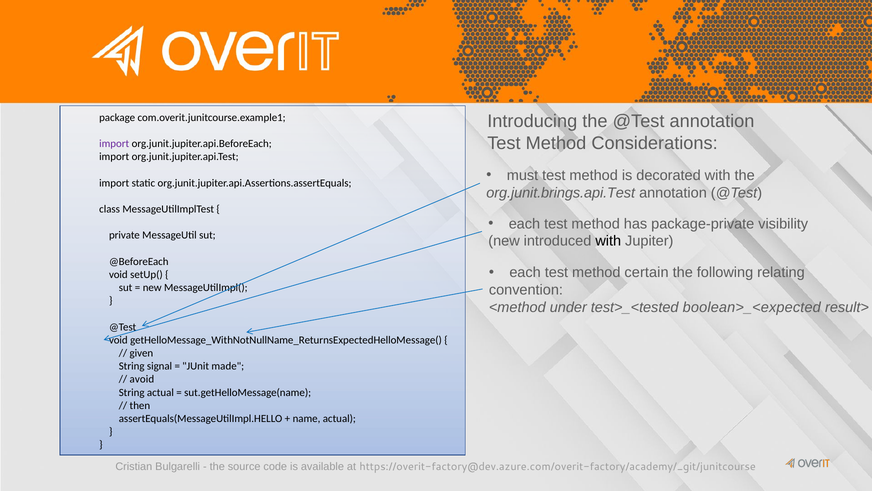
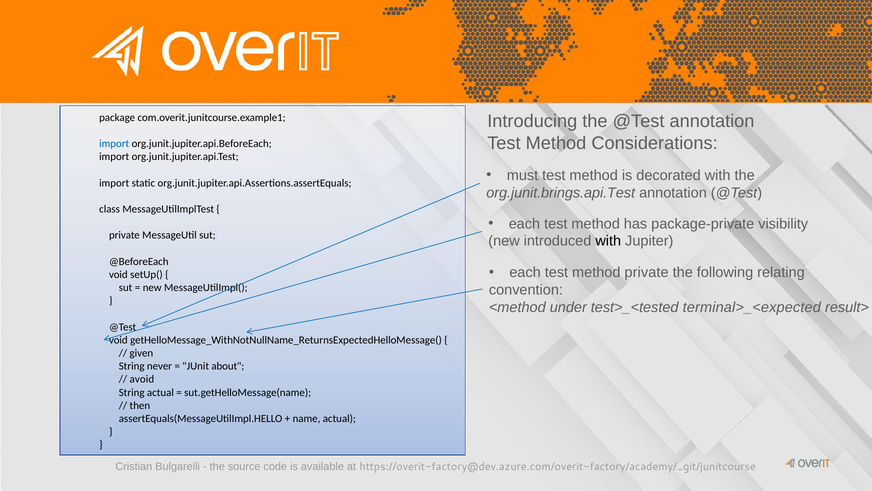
import at (114, 144) colour: purple -> blue
method certain: certain -> private
boolean>_<expected: boolean>_<expected -> terminal>_<expected
signal: signal -> never
made: made -> about
